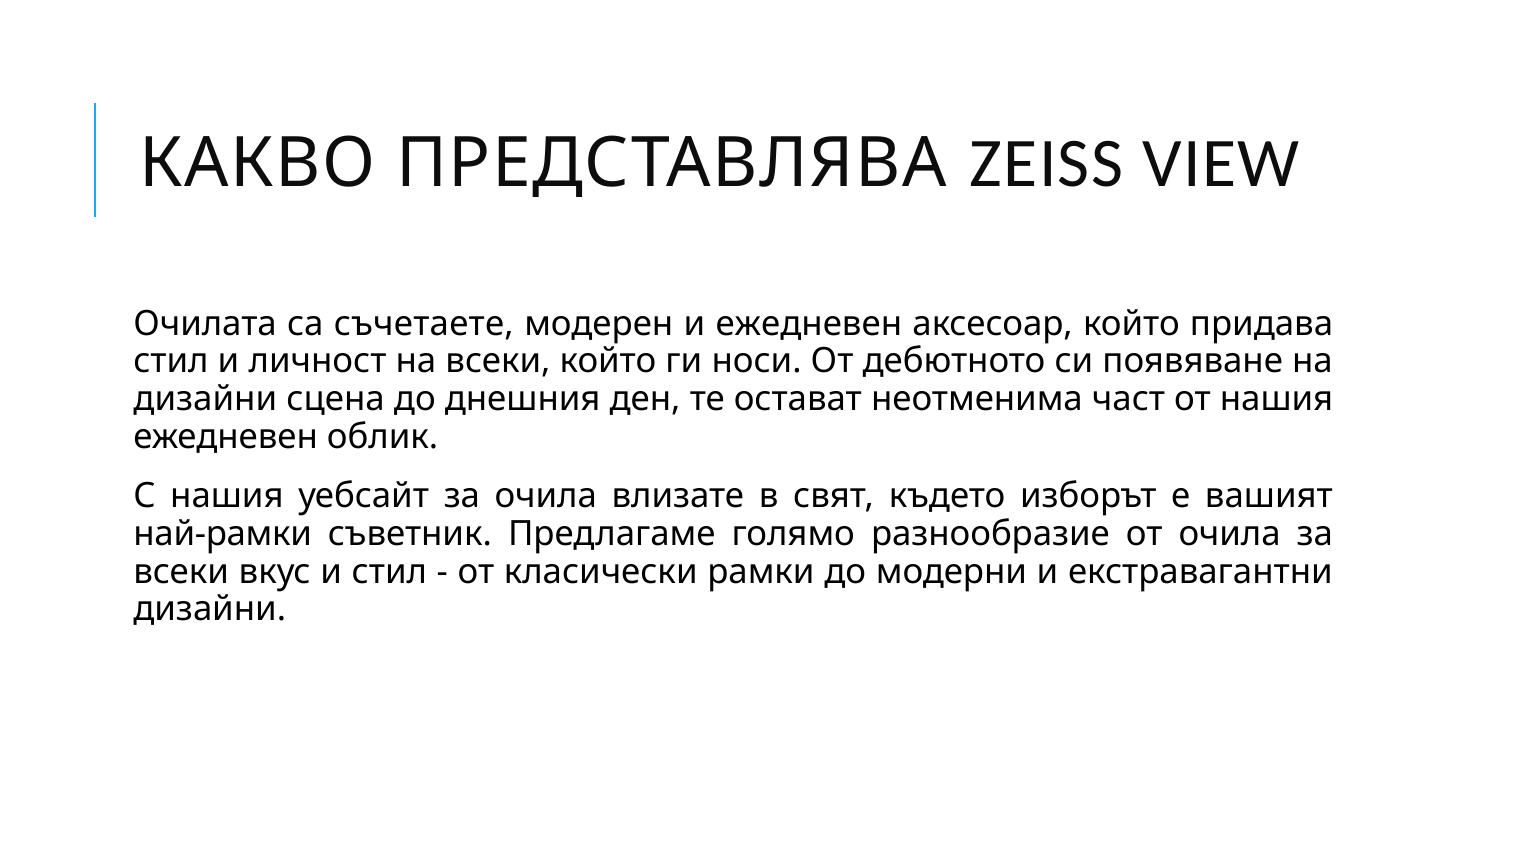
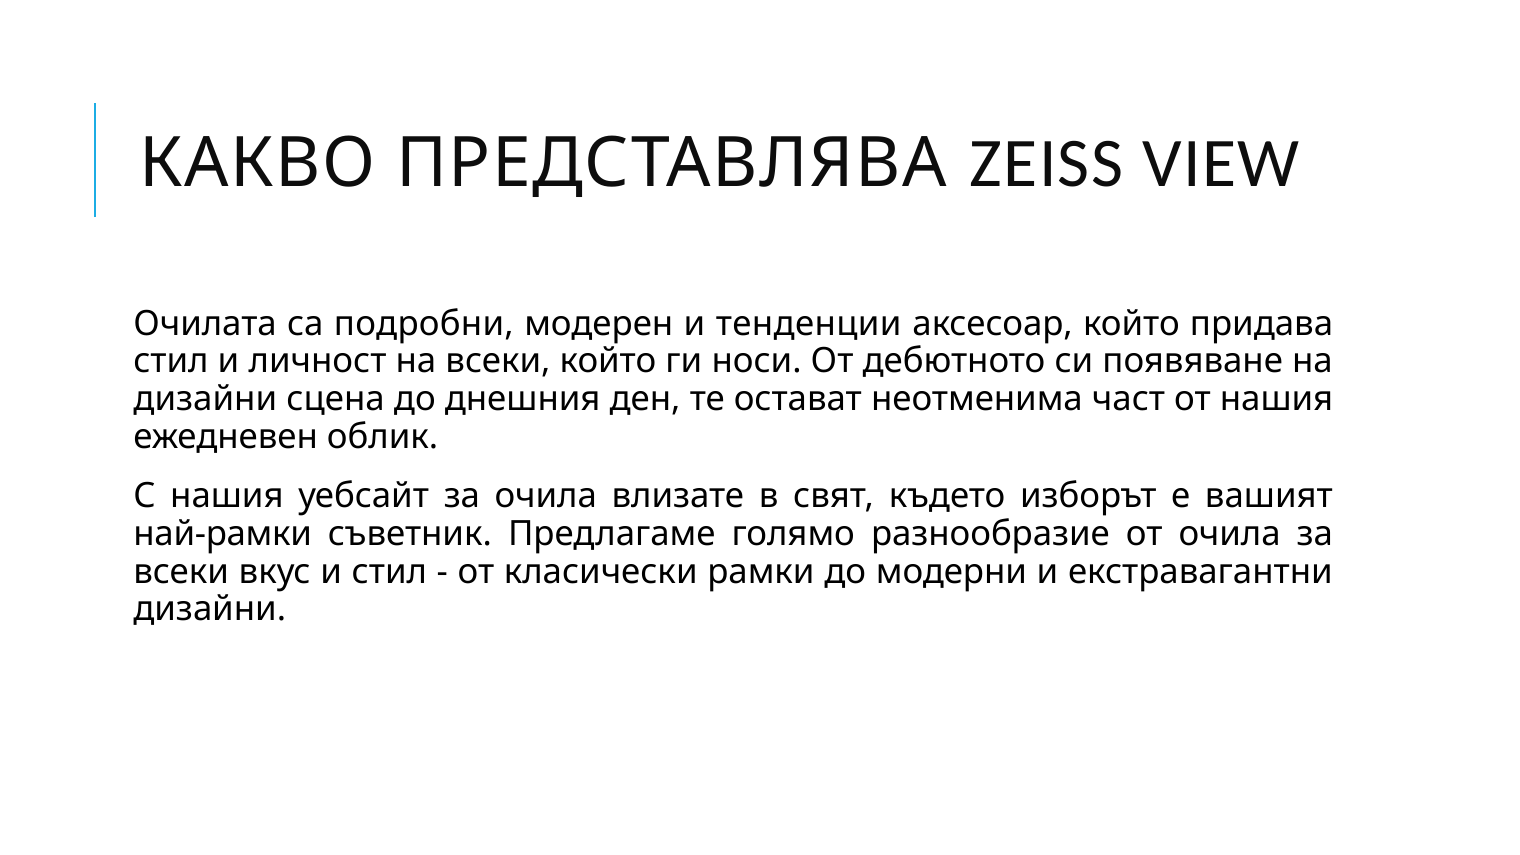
съчетаете: съчетаете -> подробни
и ежедневен: ежедневен -> тенденции
